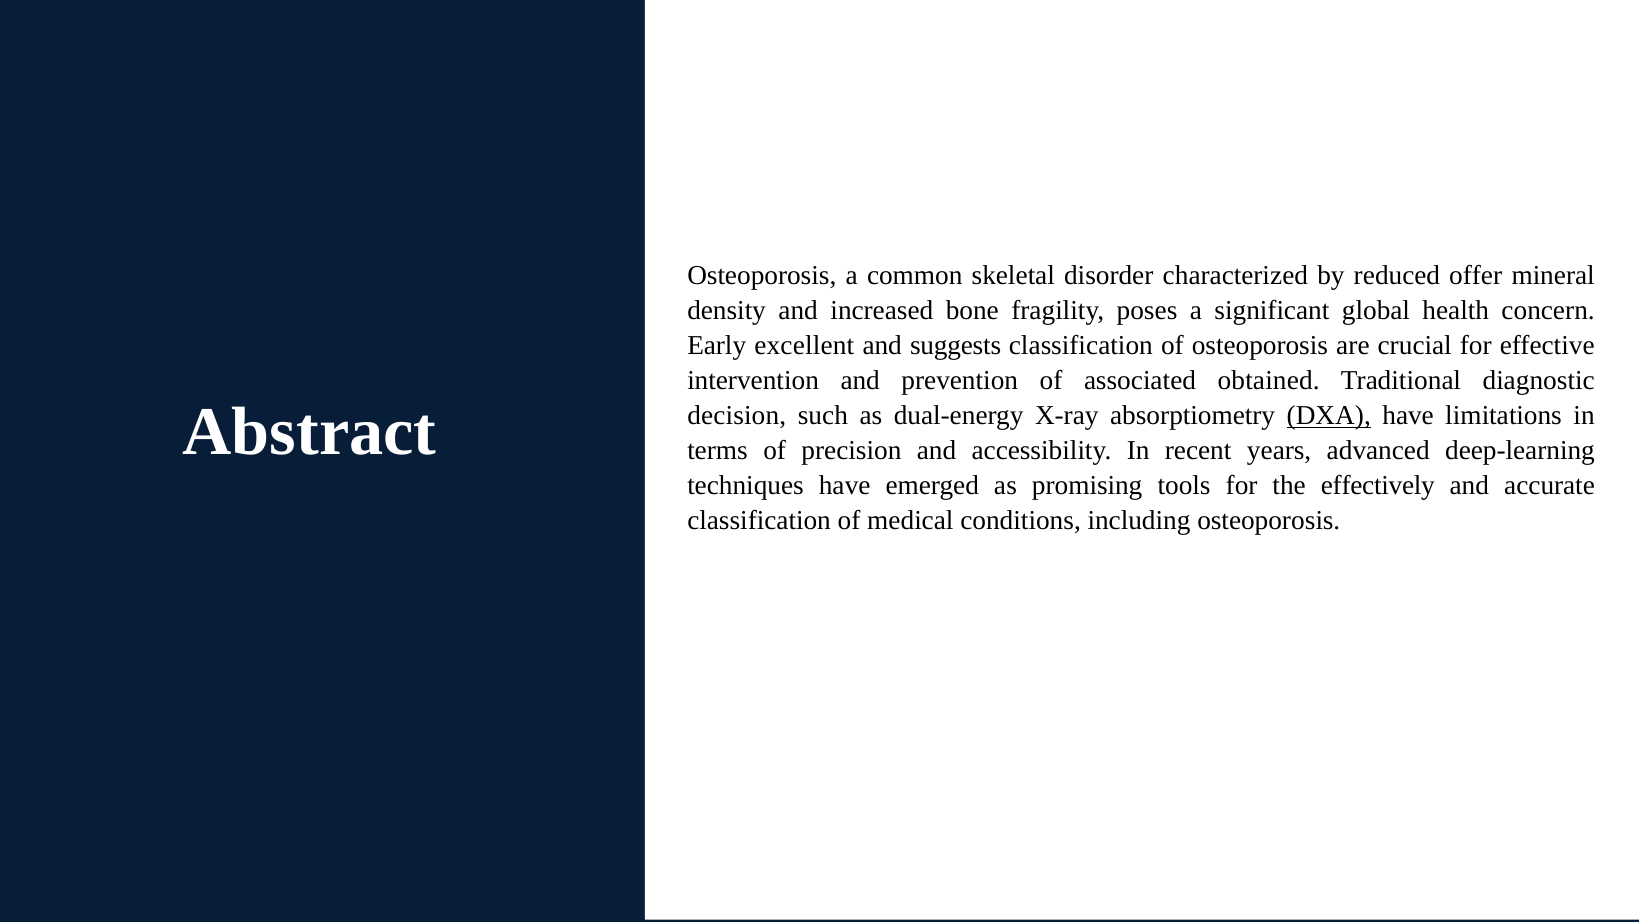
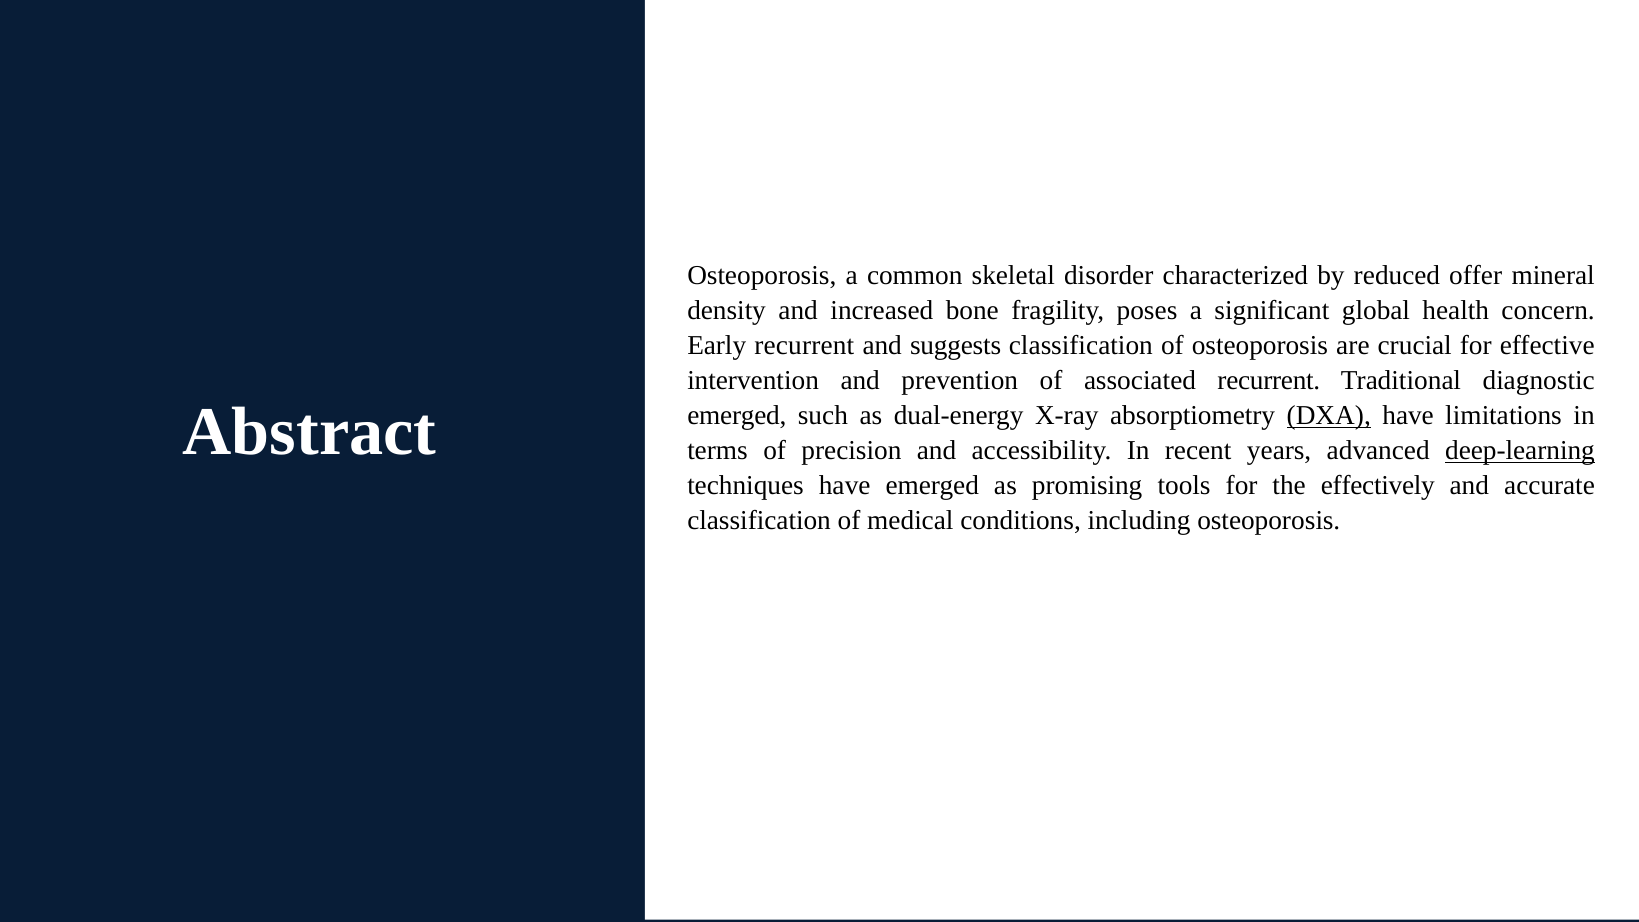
Early excellent: excellent -> recurrent
associated obtained: obtained -> recurrent
decision at (737, 416): decision -> emerged
deep-learning underline: none -> present
